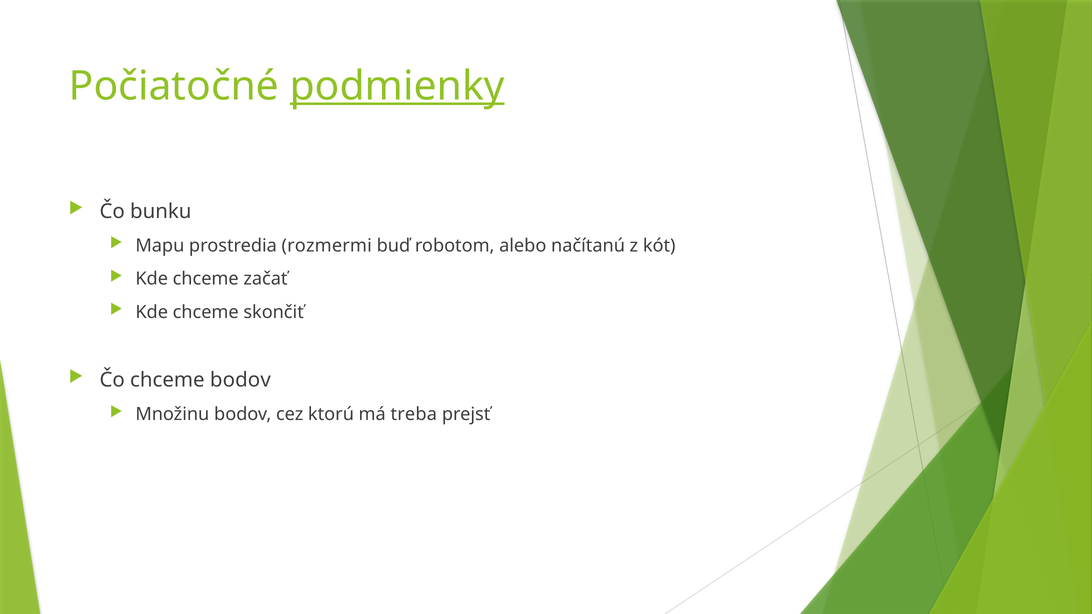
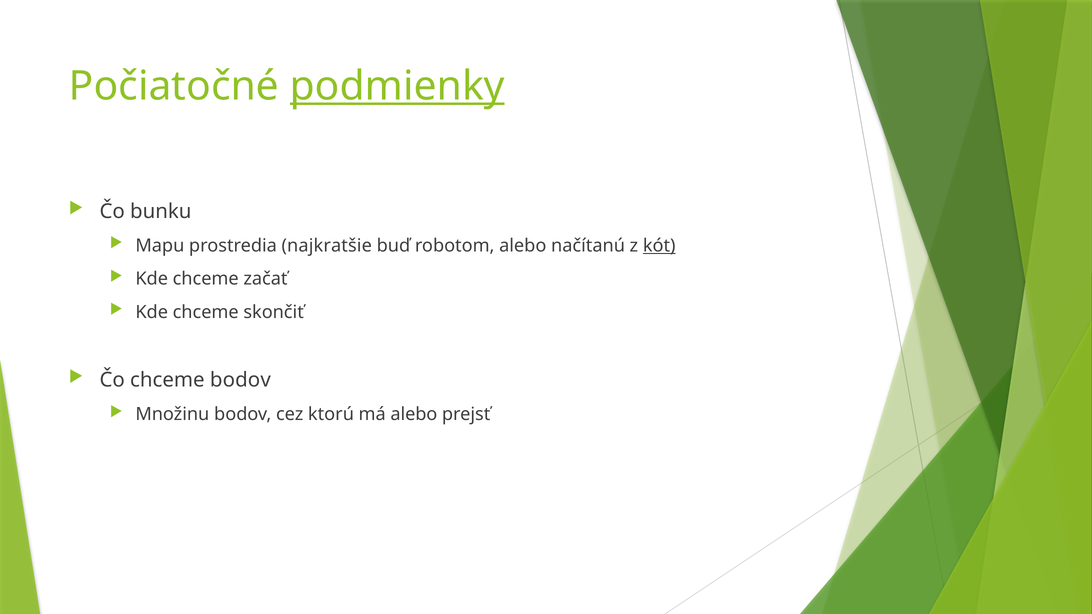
rozmermi: rozmermi -> najkratšie
kót underline: none -> present
má treba: treba -> alebo
